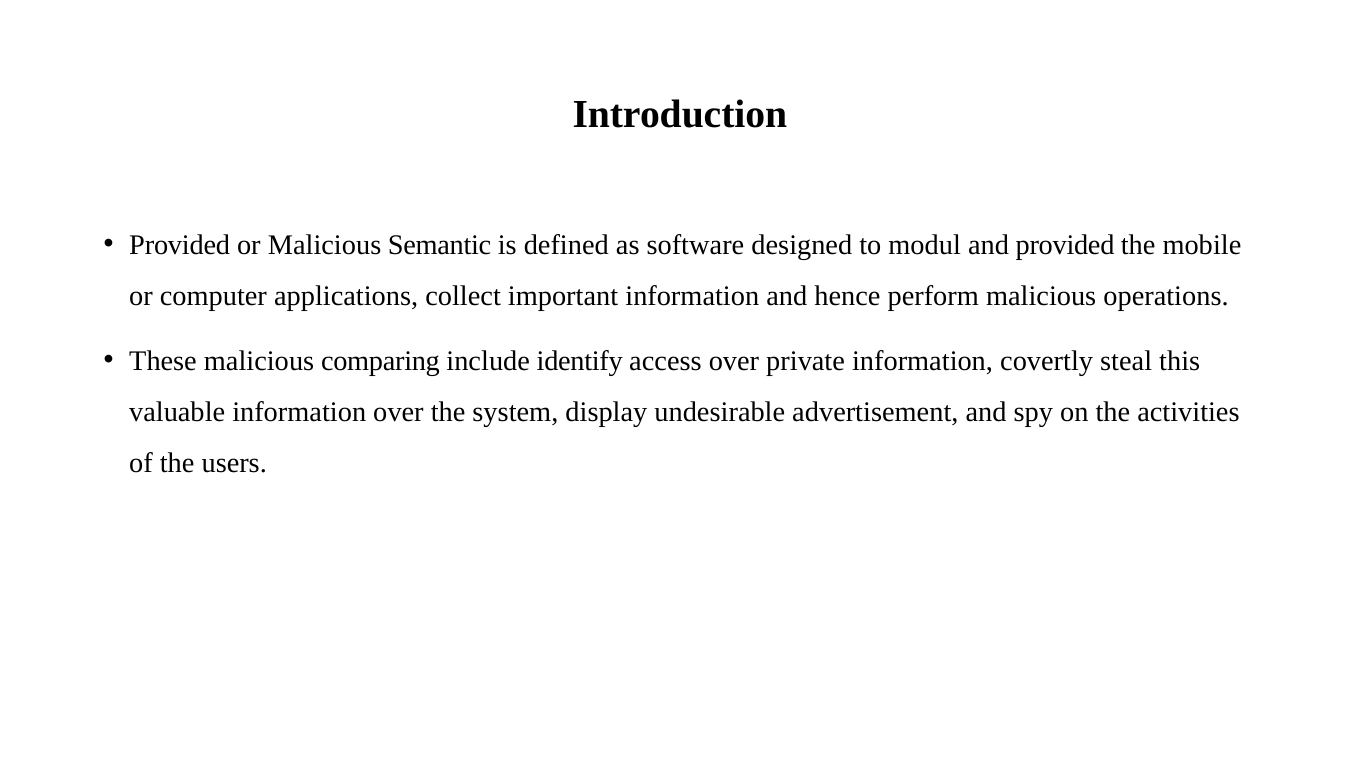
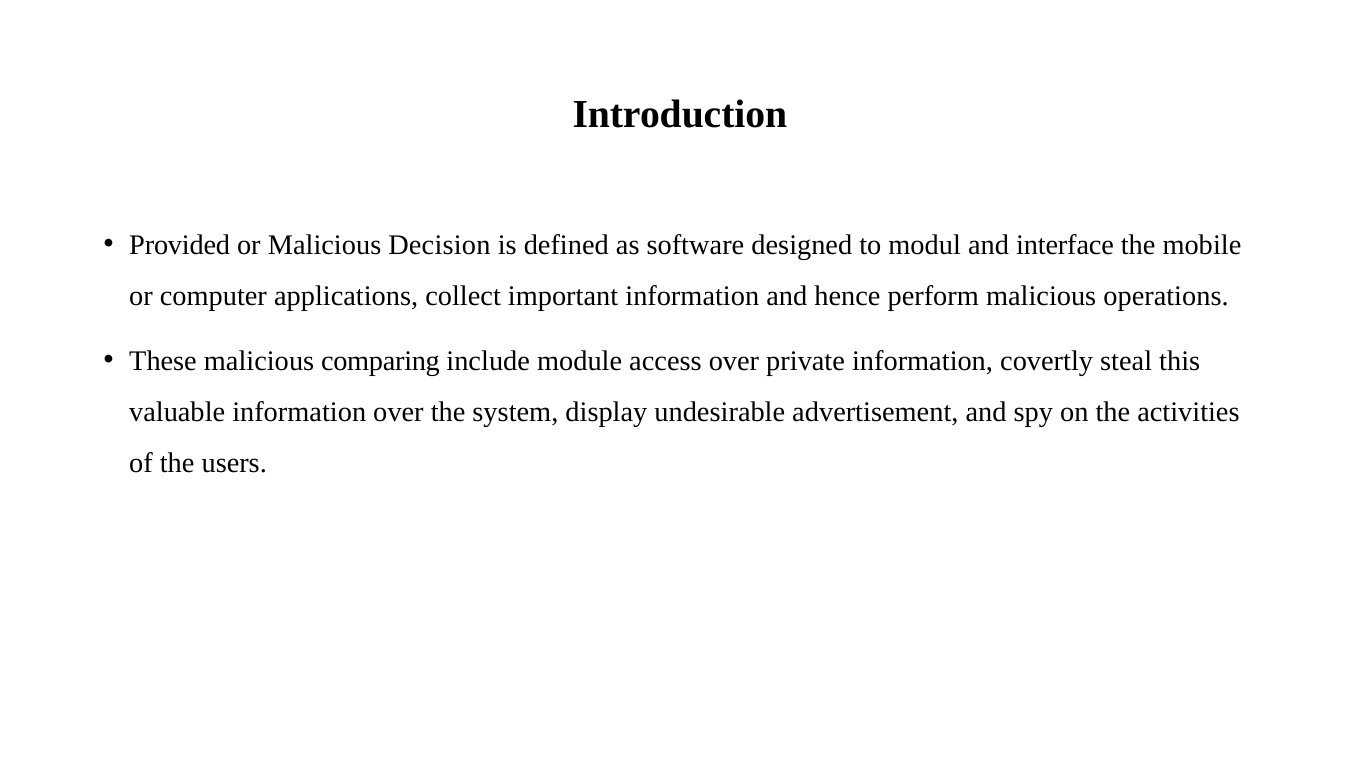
Semantic: Semantic -> Decision
and provided: provided -> interface
identify: identify -> module
